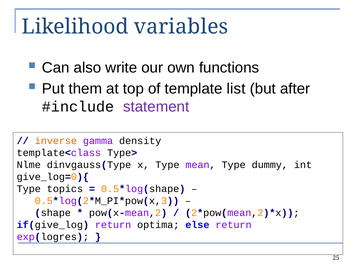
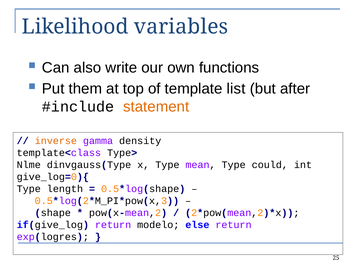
statement colour: purple -> orange
dummy: dummy -> could
topics: topics -> length
optima: optima -> modelo
